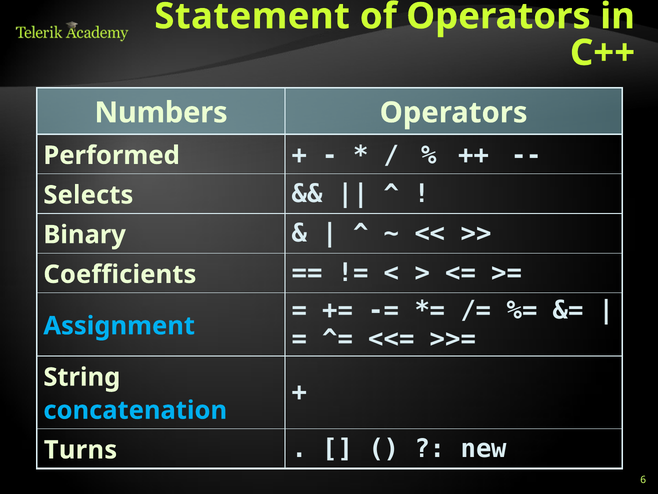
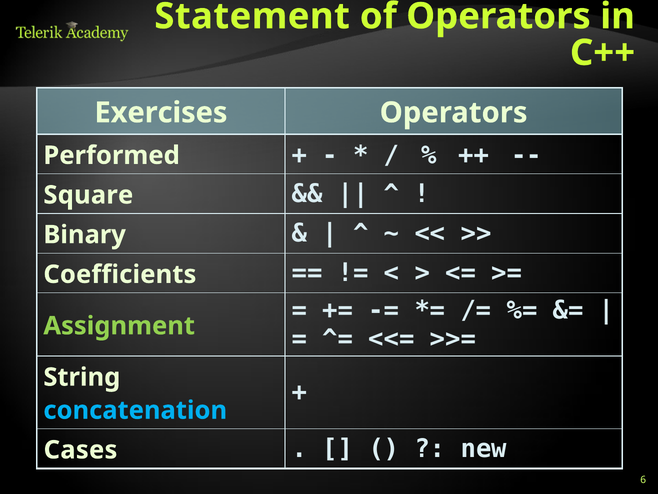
Numbers: Numbers -> Exercises
Selects: Selects -> Square
Assignment colour: light blue -> light green
Turns: Turns -> Cases
